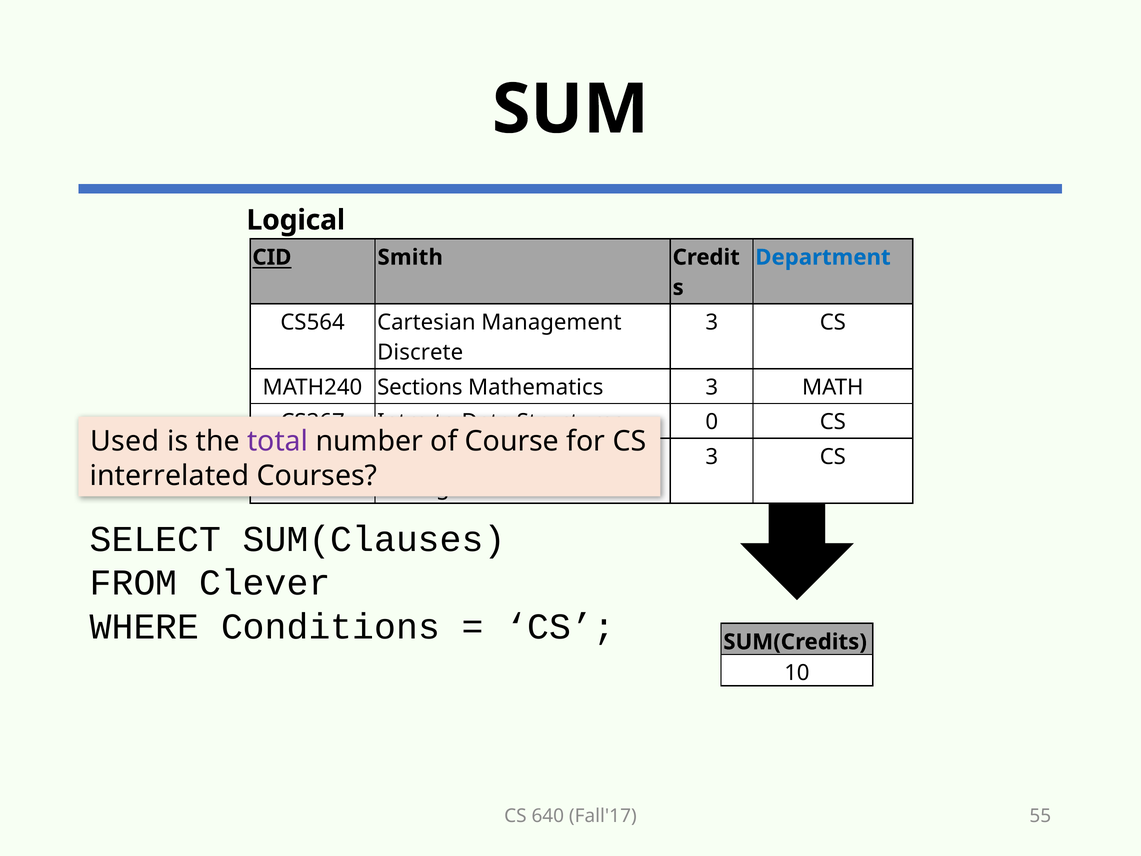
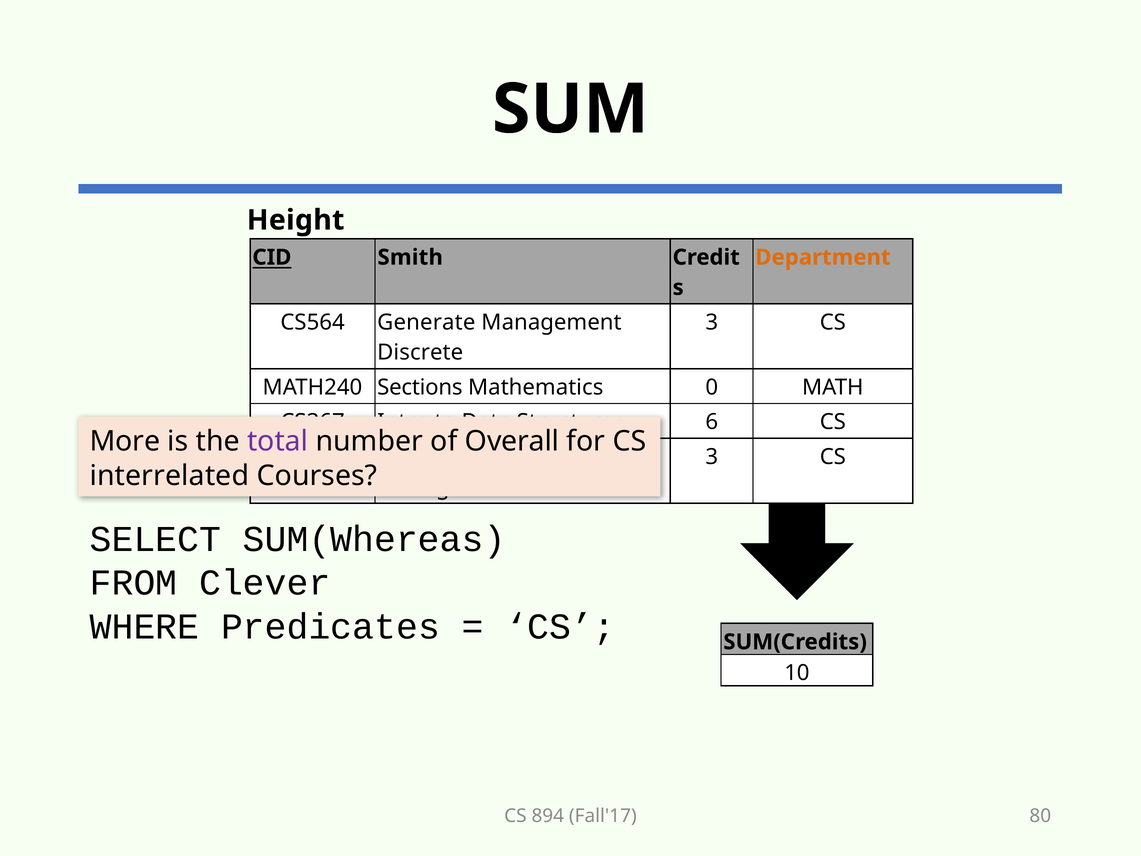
Logical: Logical -> Height
Department colour: blue -> orange
Cartesian: Cartesian -> Generate
Mathematics 3: 3 -> 0
0: 0 -> 6
Used: Used -> More
Course: Course -> Overall
SUM(Clauses: SUM(Clauses -> SUM(Whereas
Conditions: Conditions -> Predicates
640: 640 -> 894
55: 55 -> 80
